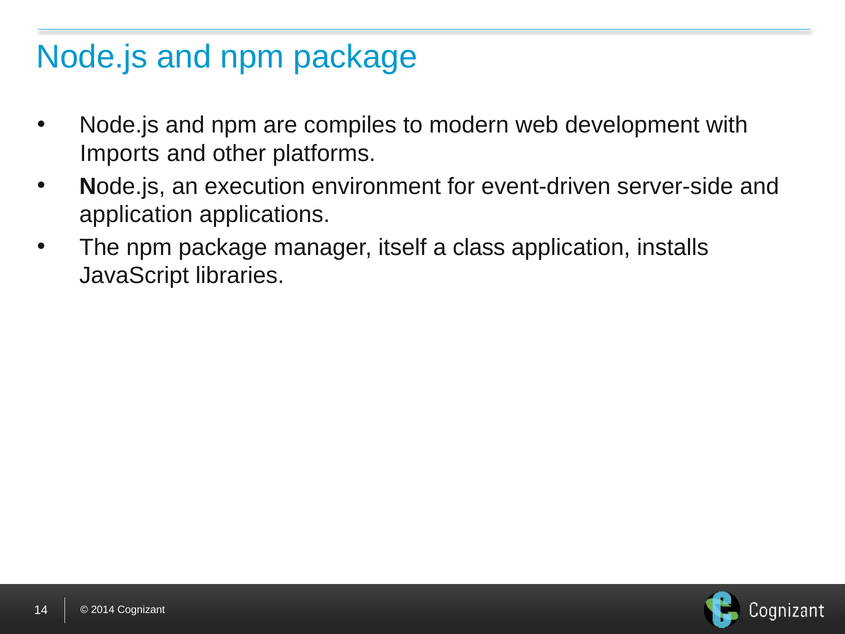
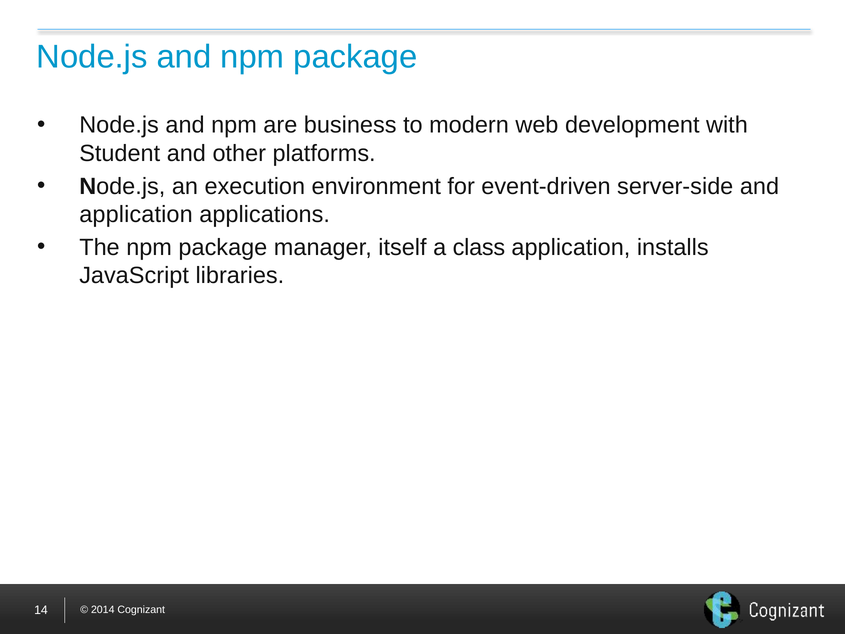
compiles: compiles -> business
Imports: Imports -> Student
